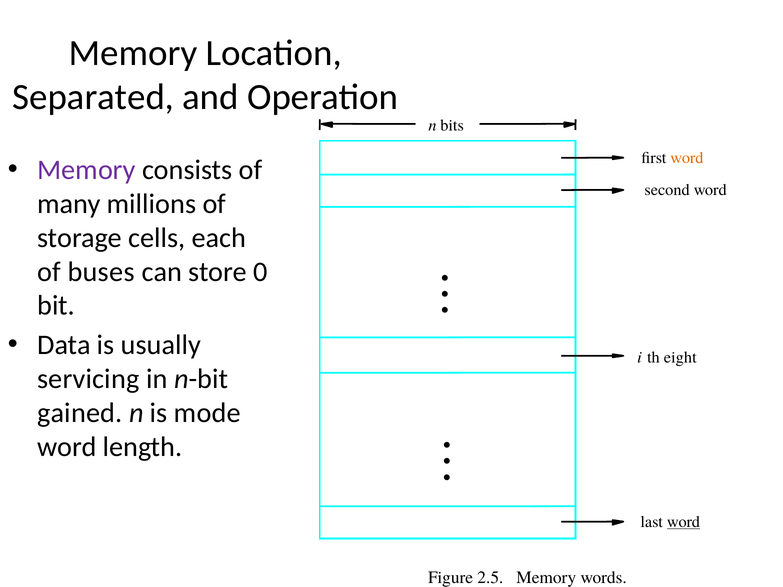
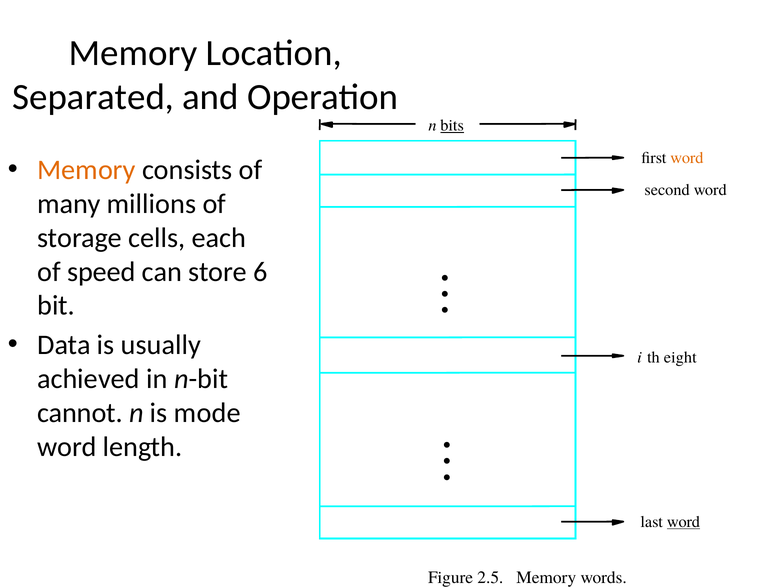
bits underline: none -> present
Memory at (86, 170) colour: purple -> orange
buses: buses -> speed
0: 0 -> 6
servicing: servicing -> achieved
gained: gained -> cannot
